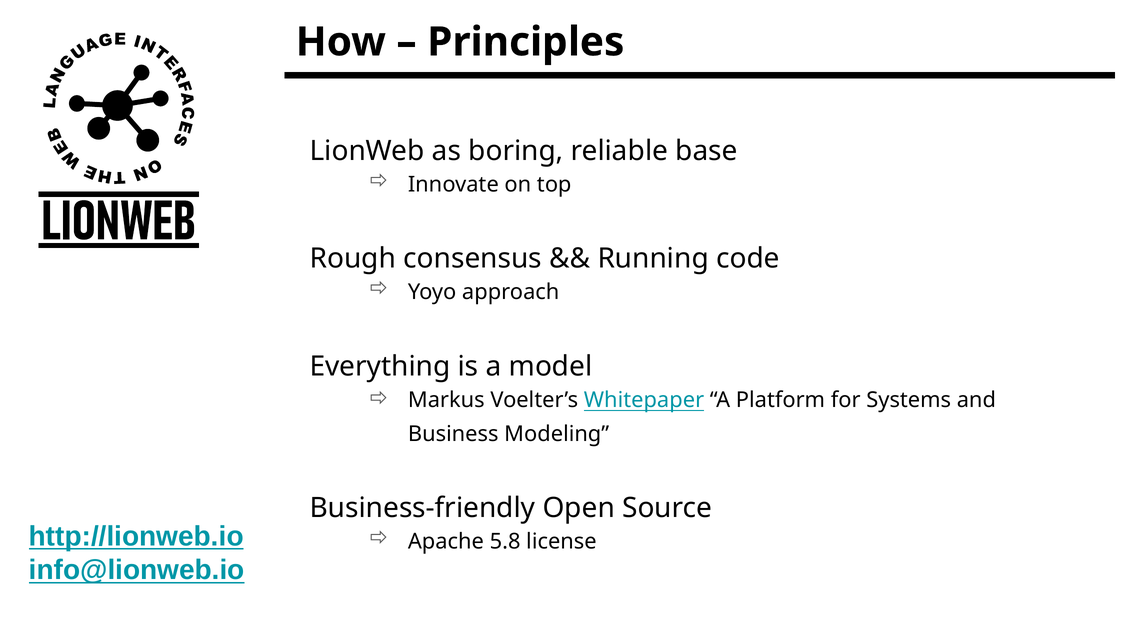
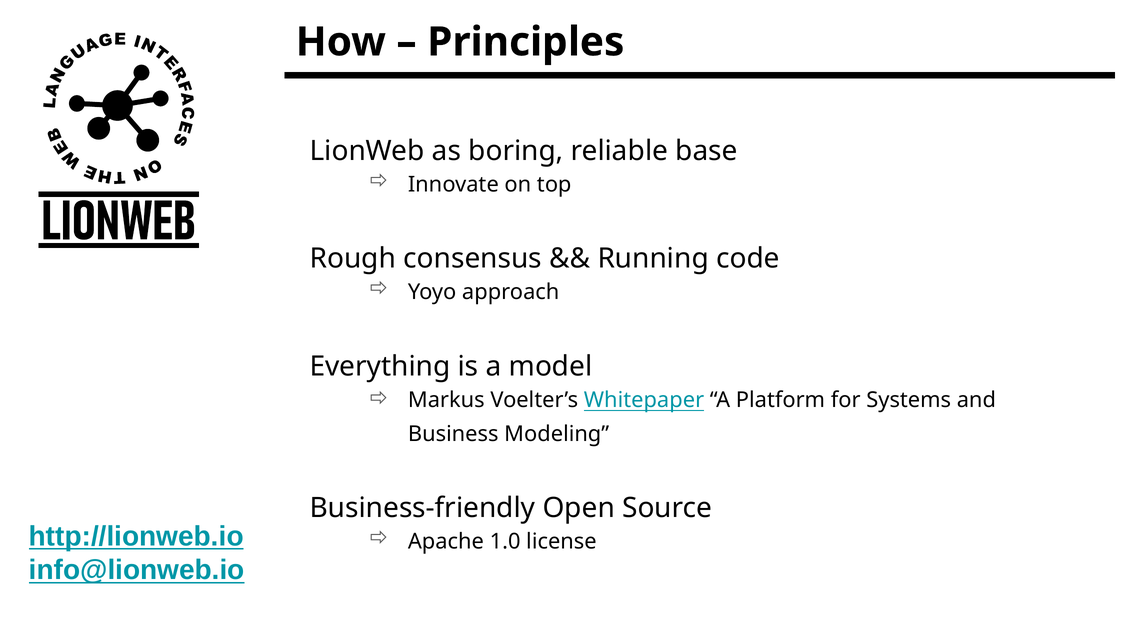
5.8: 5.8 -> 1.0
